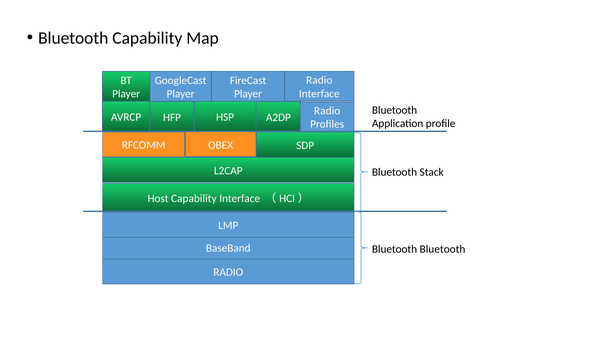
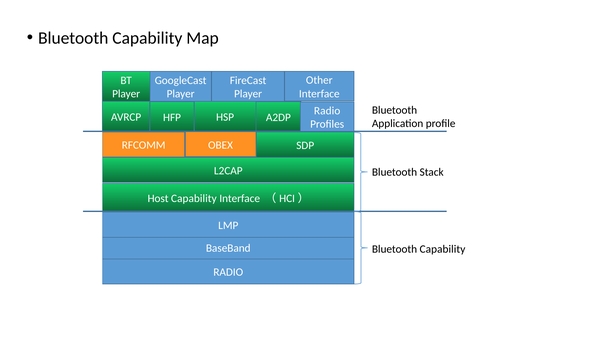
Radio at (319, 80): Radio -> Other
Bluetooth at (443, 249): Bluetooth -> Capability
